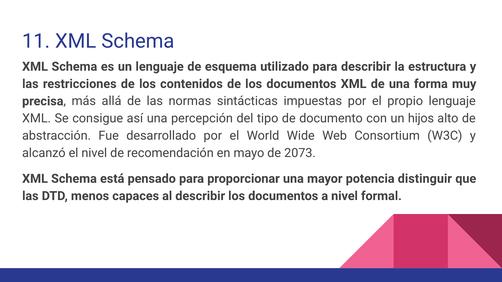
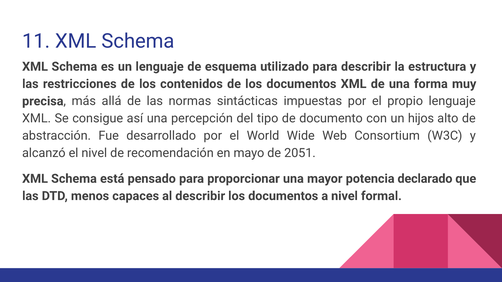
2073: 2073 -> 2051
distinguir: distinguir -> declarado
